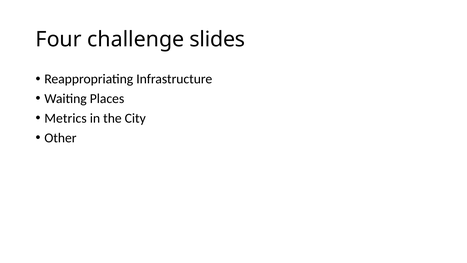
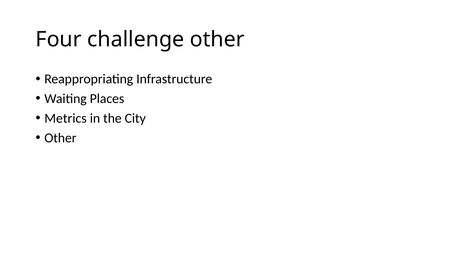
challenge slides: slides -> other
